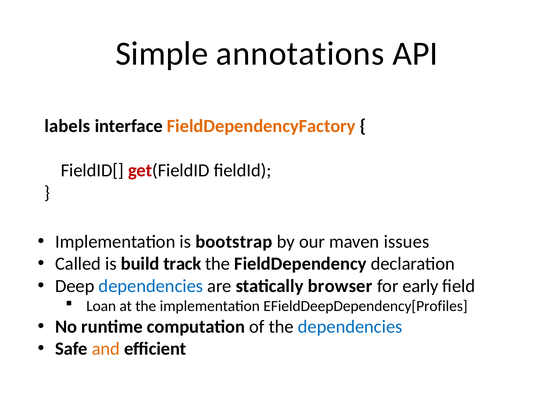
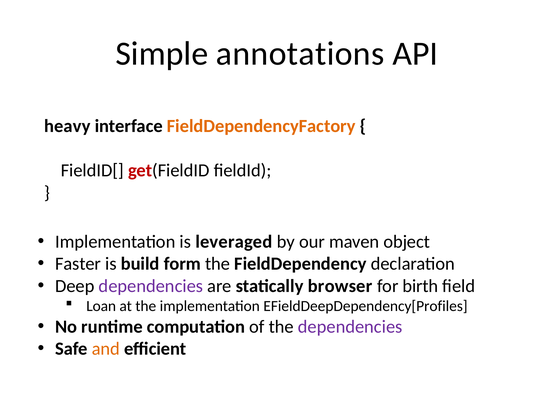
labels: labels -> heavy
bootstrap: bootstrap -> leveraged
issues: issues -> object
Called: Called -> Faster
track: track -> form
dependencies at (151, 286) colour: blue -> purple
early: early -> birth
dependencies at (350, 326) colour: blue -> purple
